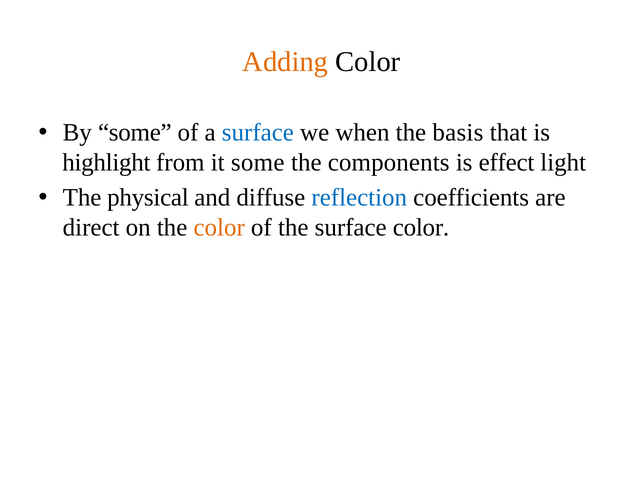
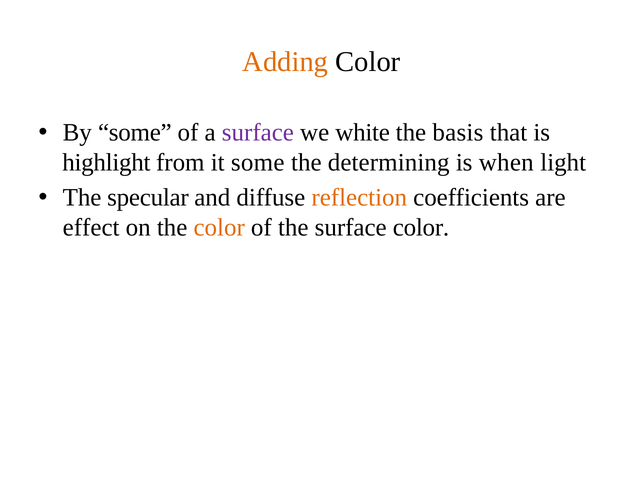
surface at (258, 132) colour: blue -> purple
when: when -> white
components: components -> determining
effect: effect -> when
physical: physical -> specular
reflection colour: blue -> orange
direct: direct -> effect
